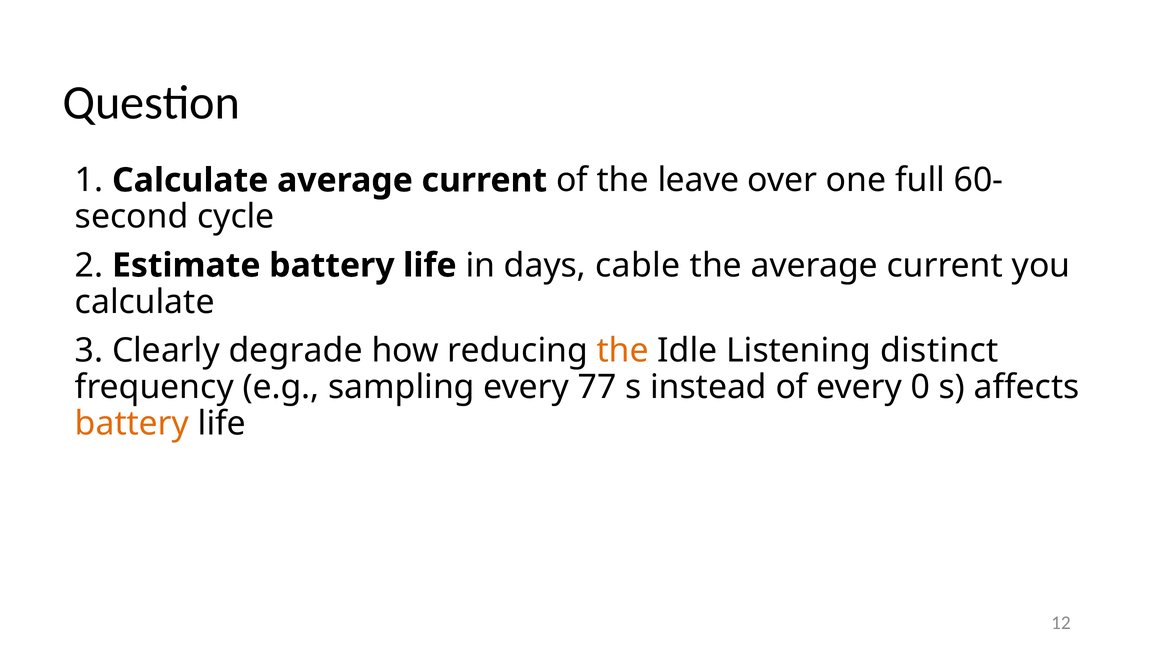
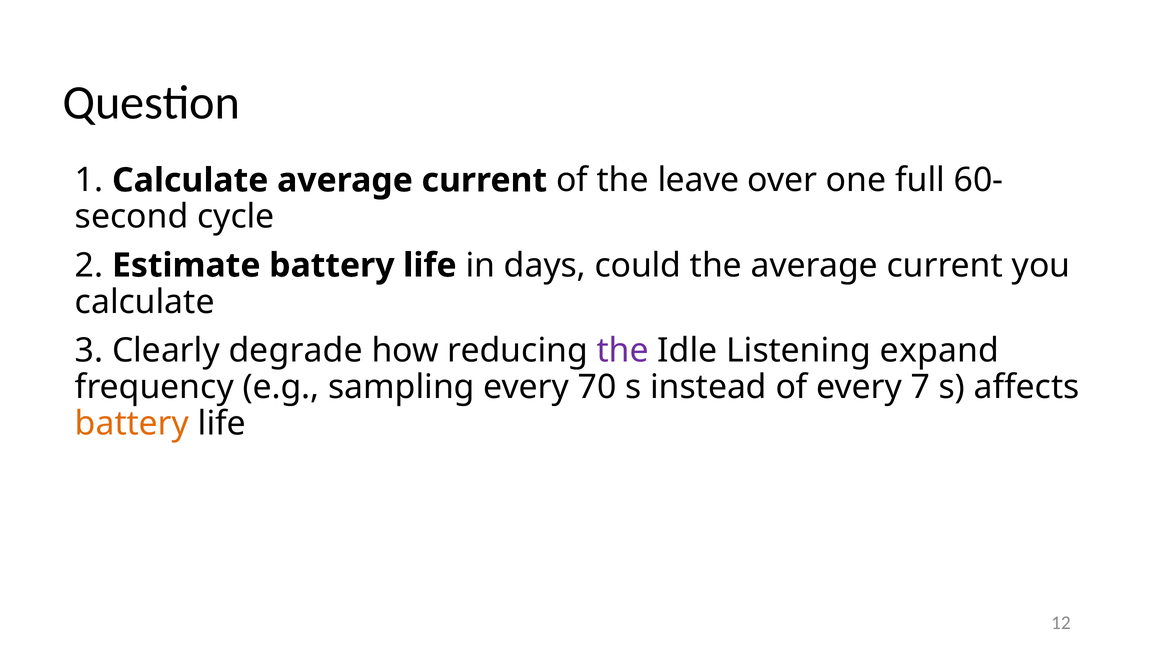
cable: cable -> could
the at (623, 351) colour: orange -> purple
distinct: distinct -> expand
77: 77 -> 70
0: 0 -> 7
